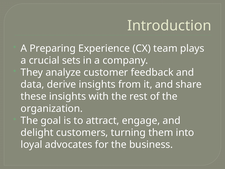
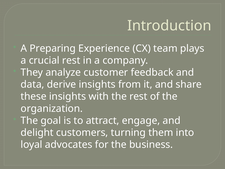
crucial sets: sets -> rest
